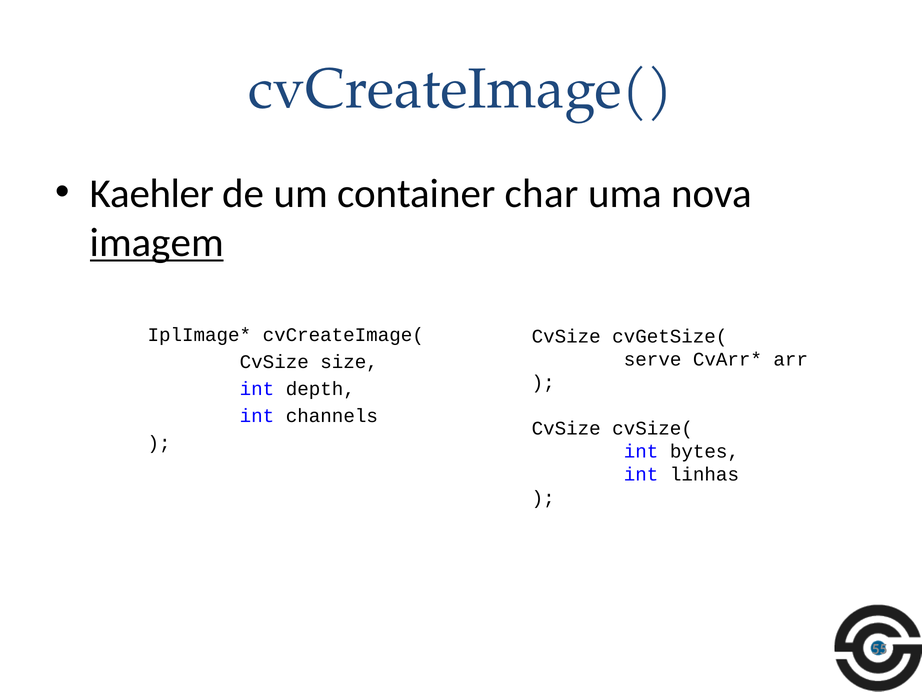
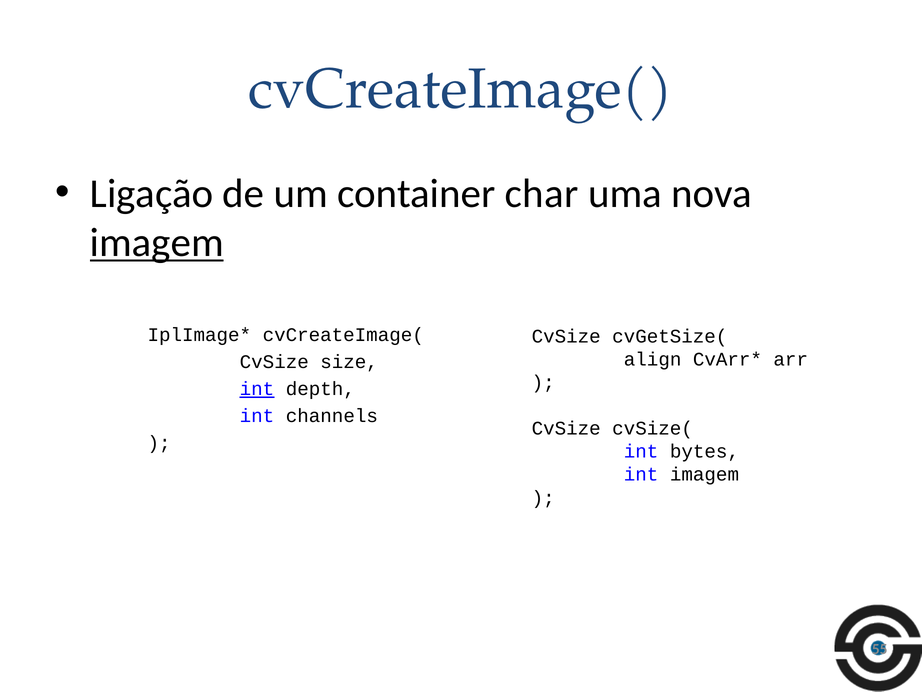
Kaehler: Kaehler -> Ligação
serve: serve -> align
int at (257, 389) underline: none -> present
int linhas: linhas -> imagem
